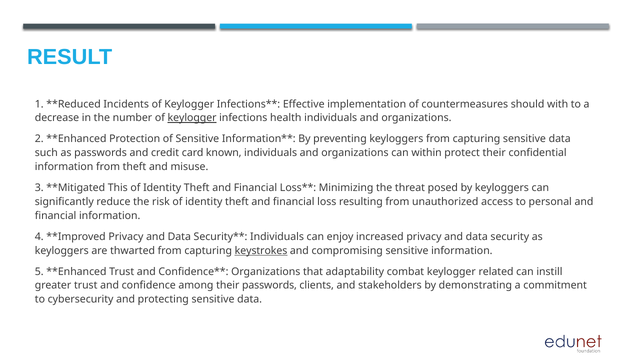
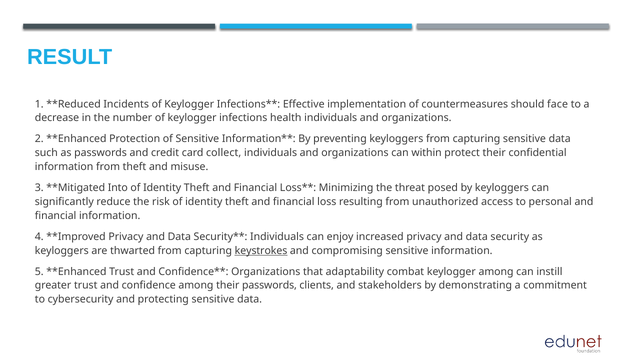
with: with -> face
keylogger at (192, 118) underline: present -> none
known: known -> collect
This: This -> Into
keylogger related: related -> among
